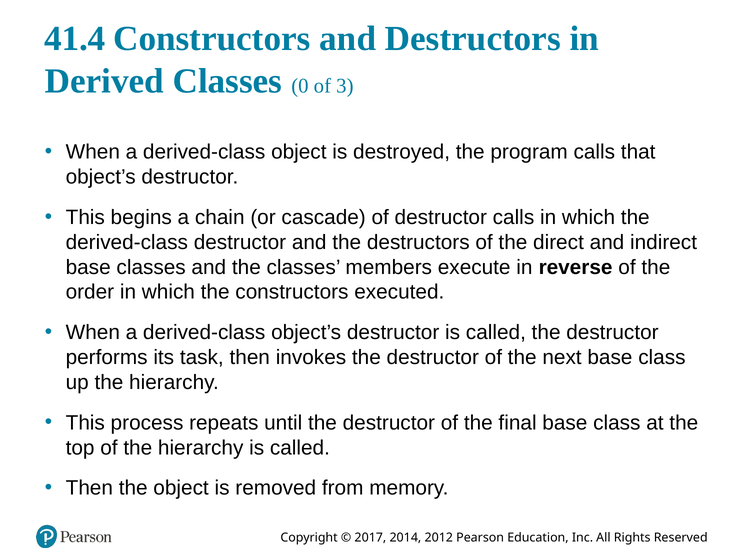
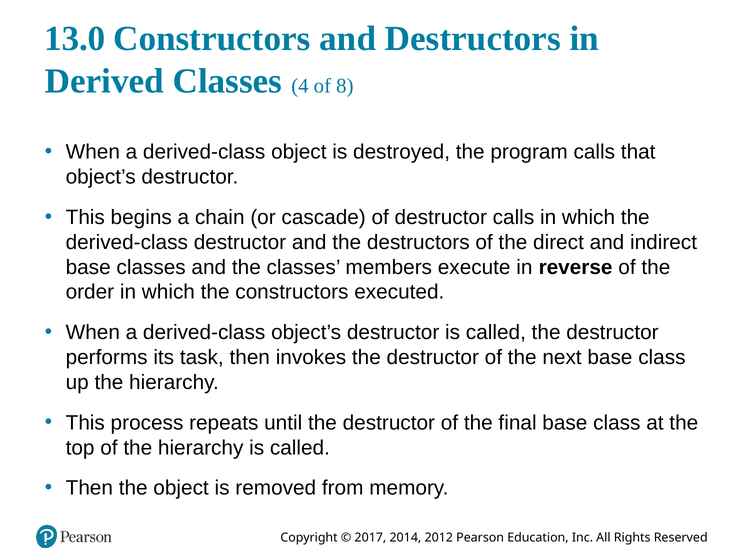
41.4: 41.4 -> 13.0
0: 0 -> 4
3: 3 -> 8
